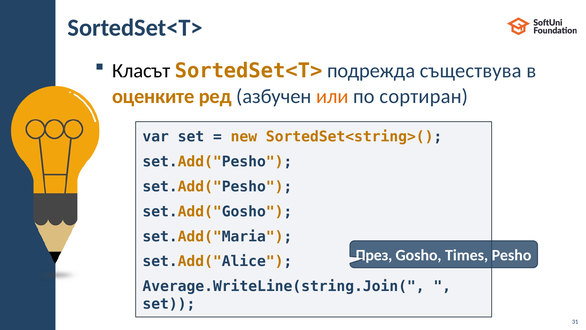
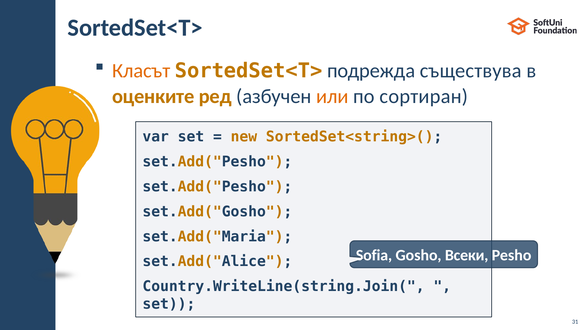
Класът colour: black -> orange
През: През -> Sofia
Times: Times -> Всеки
Average.WriteLine(string.Join(: Average.WriteLine(string.Join( -> Country.WriteLine(string.Join(
